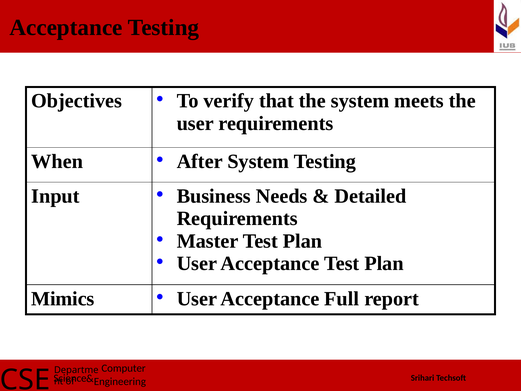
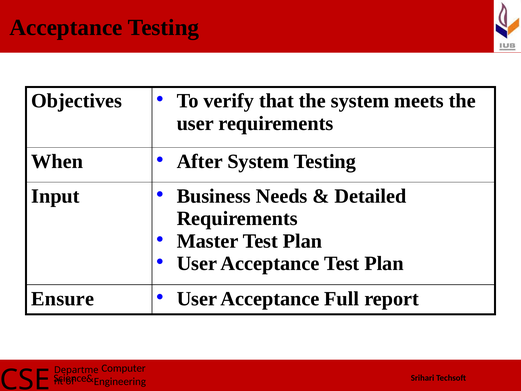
Mimics: Mimics -> Ensure
